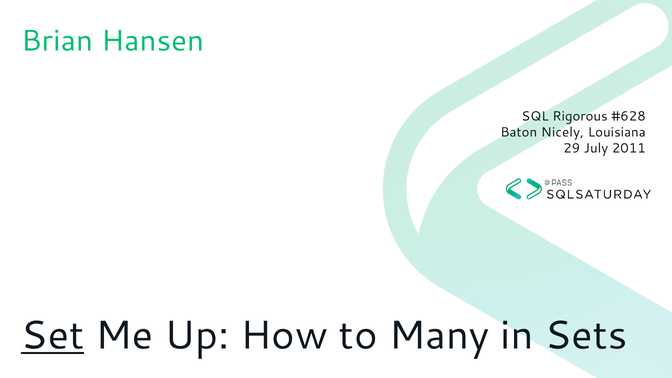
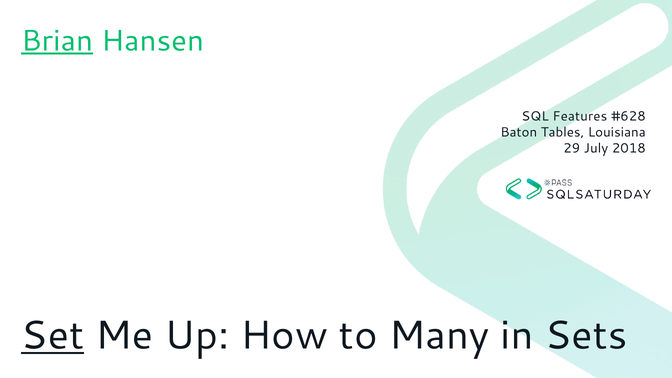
Brian underline: none -> present
Rigorous: Rigorous -> Features
Nicely: Nicely -> Tables
2011: 2011 -> 2018
